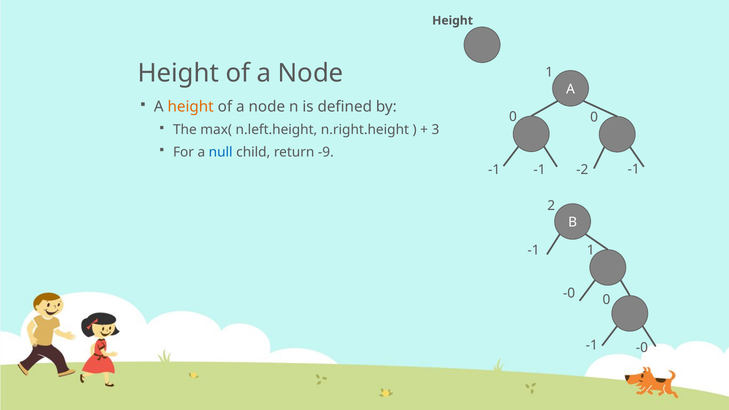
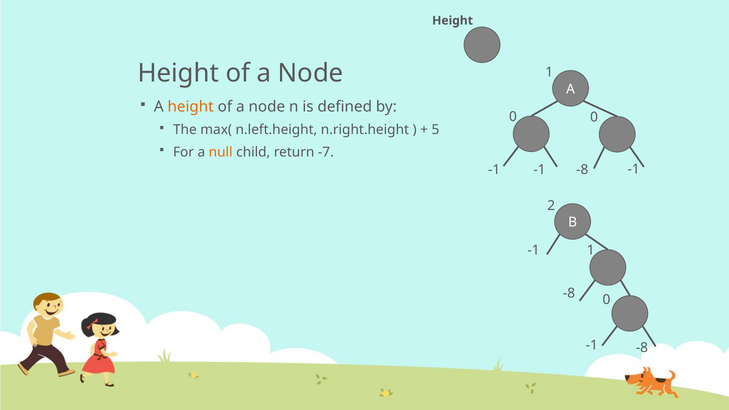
3: 3 -> 5
null colour: blue -> orange
-9: -9 -> -7
-2 at (582, 170): -2 -> -8
-0 at (569, 293): -0 -> -8
-0 at (642, 348): -0 -> -8
